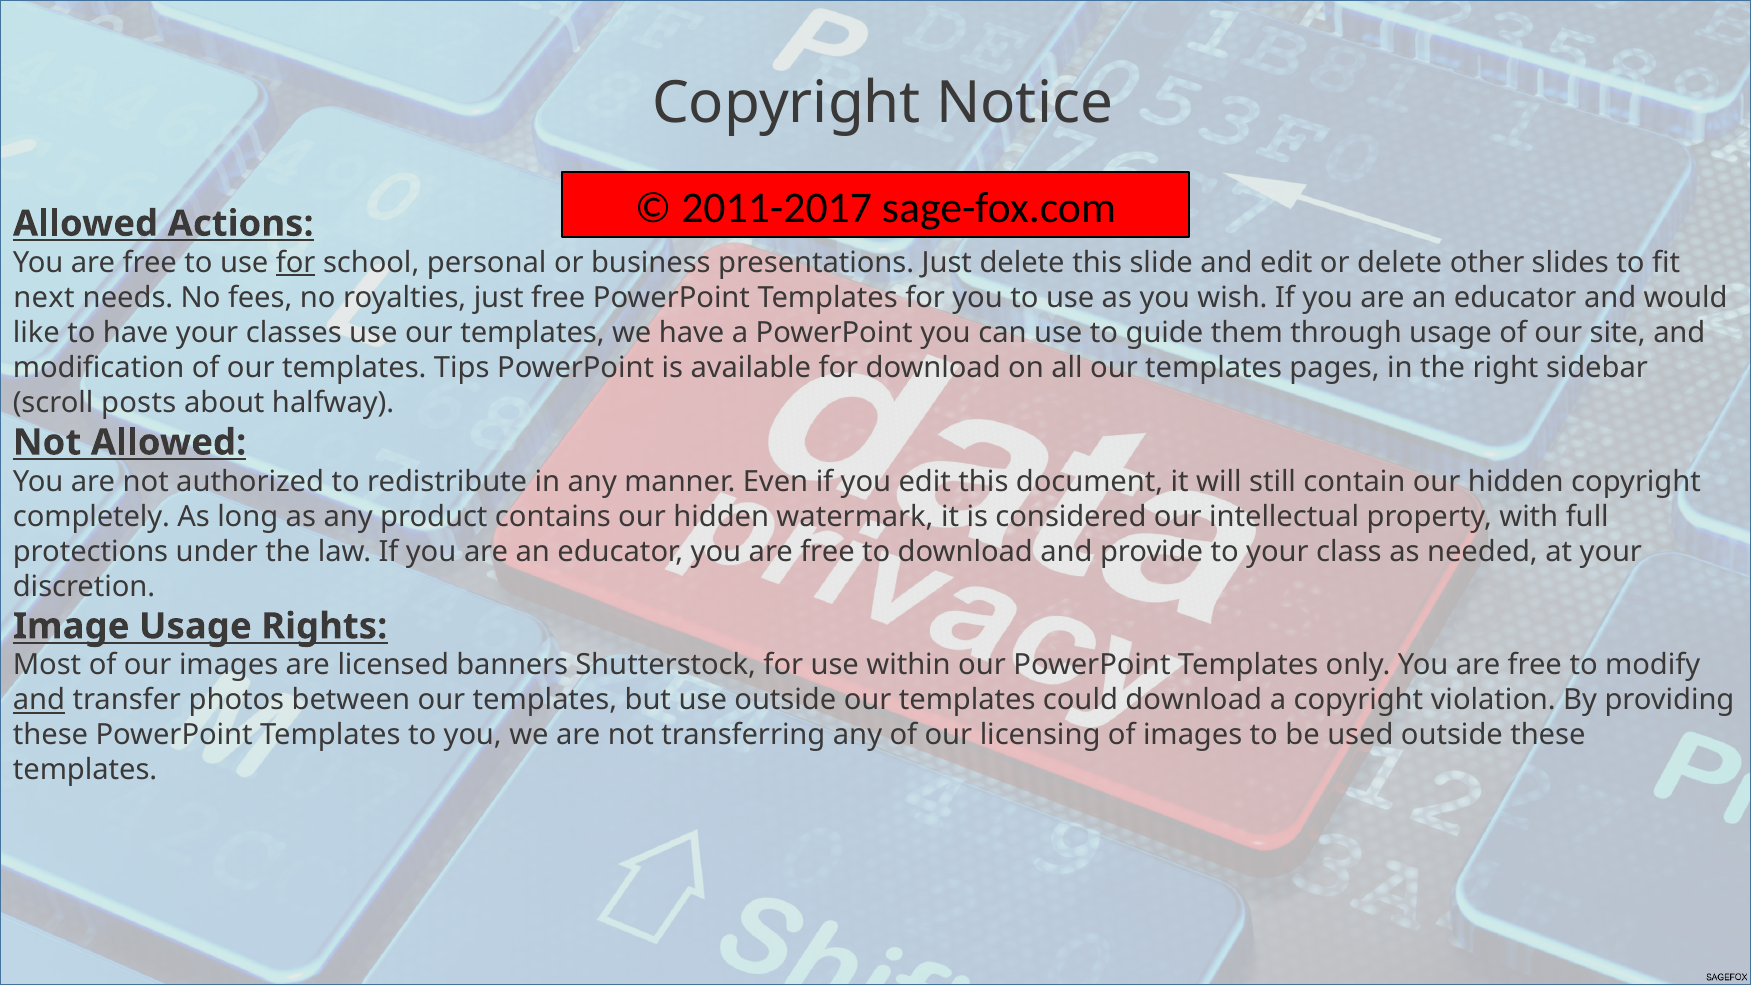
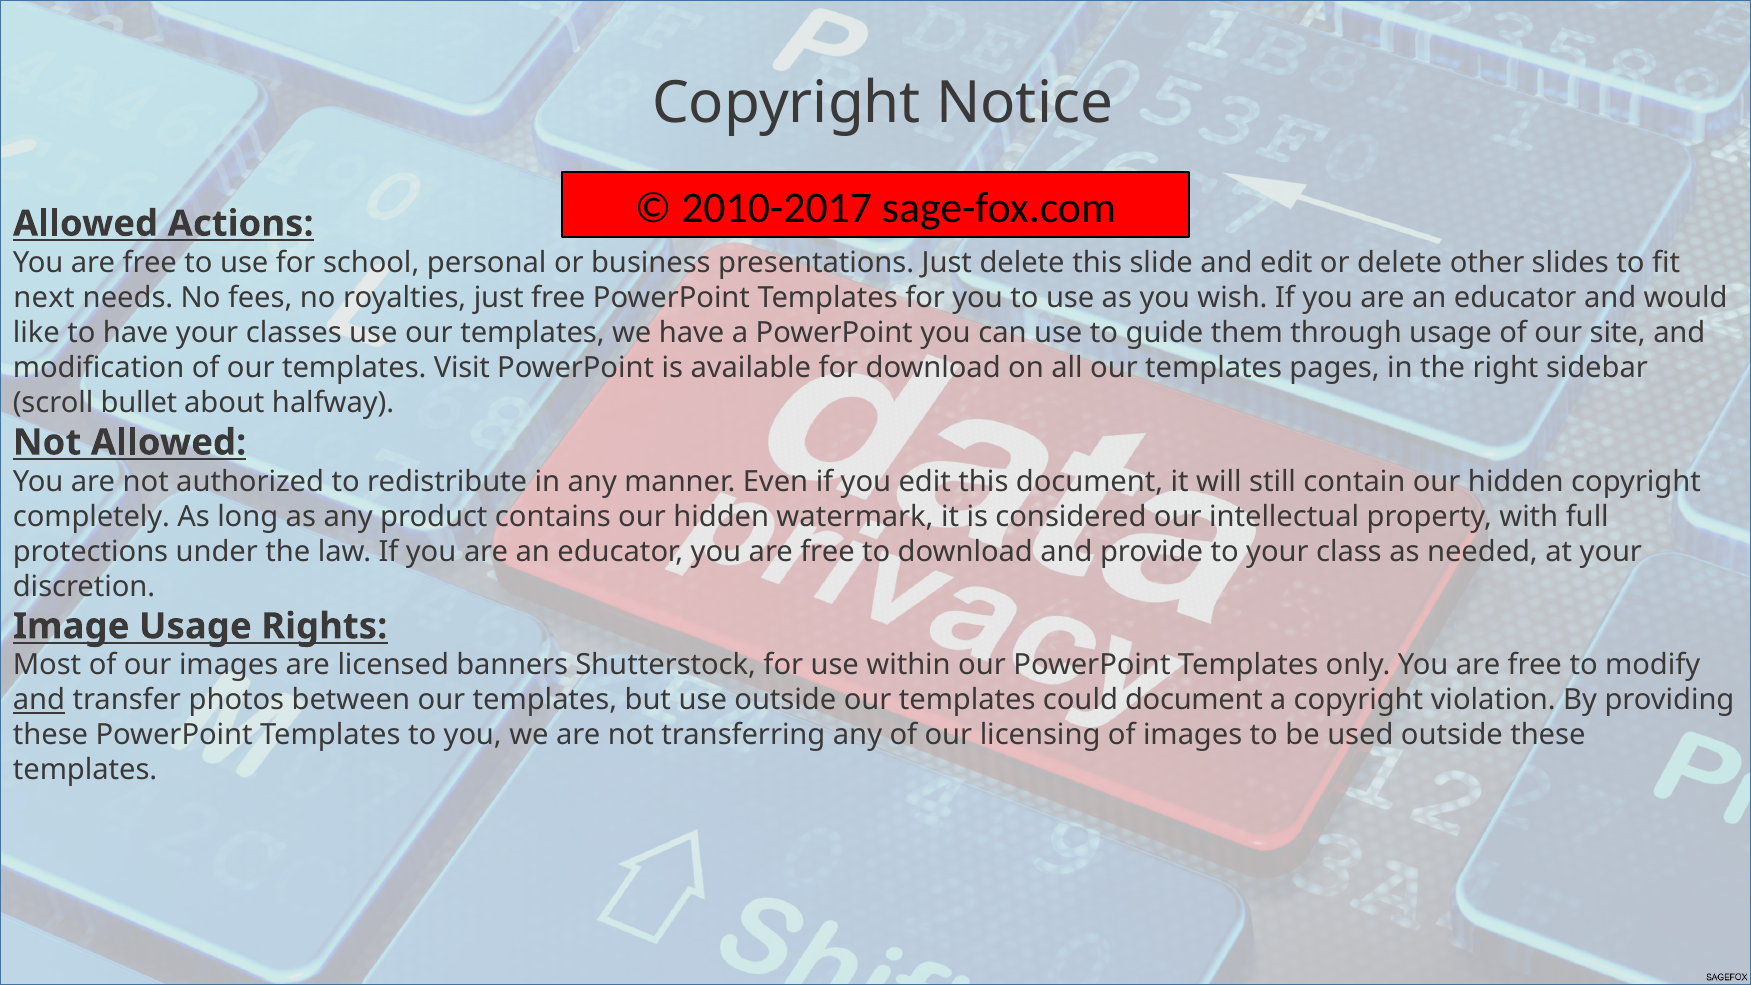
2011-2017: 2011-2017 -> 2010-2017
for at (296, 263) underline: present -> none
Tips: Tips -> Visit
posts: posts -> bullet
could download: download -> document
